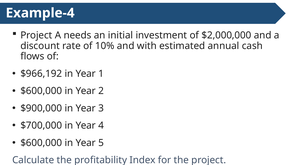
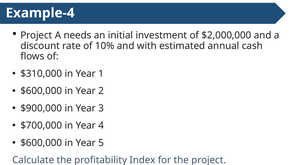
$966,192: $966,192 -> $310,000
